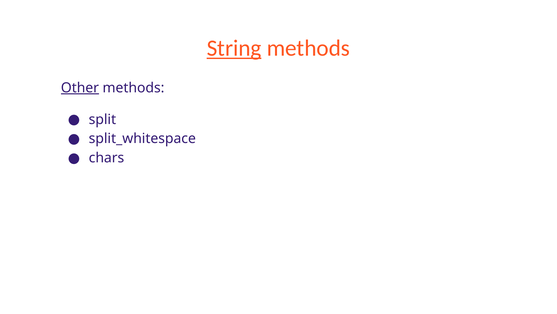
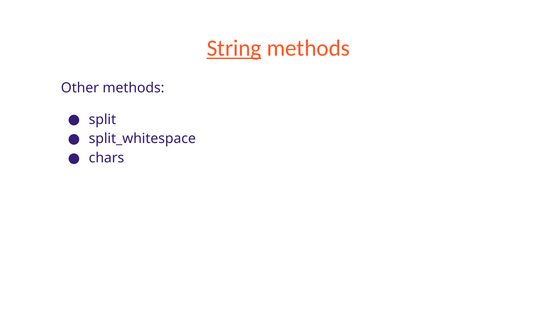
Other underline: present -> none
